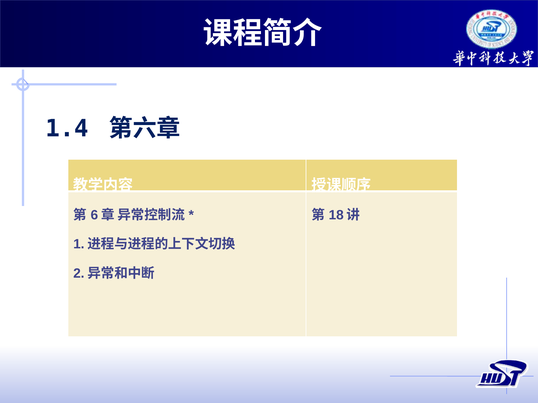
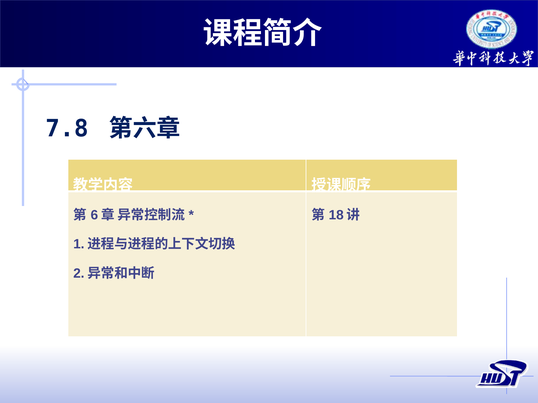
1.4: 1.4 -> 7.8
